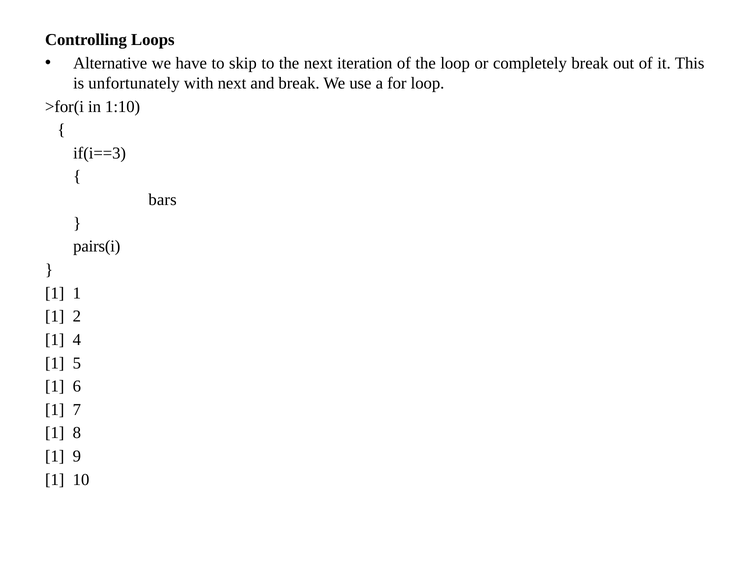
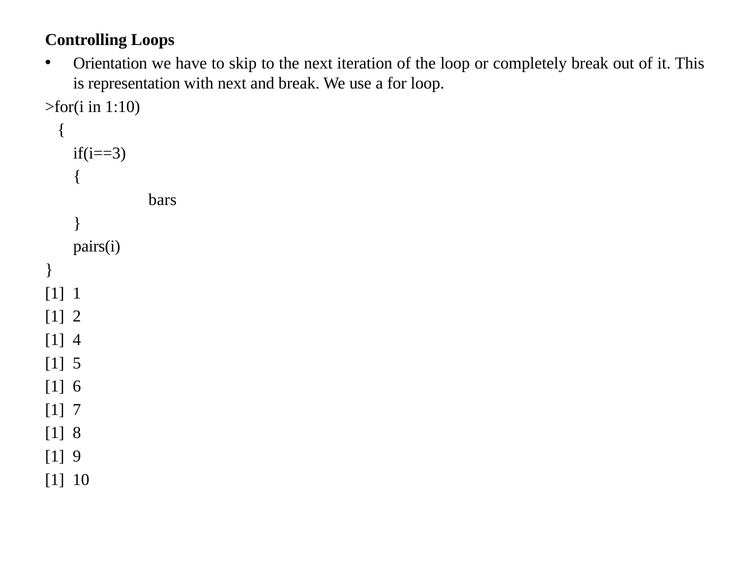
Alternative: Alternative -> Orientation
unfortunately: unfortunately -> representation
